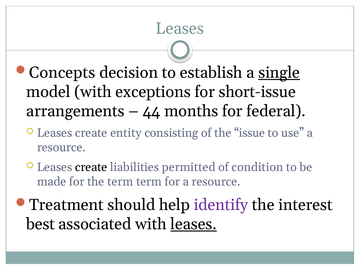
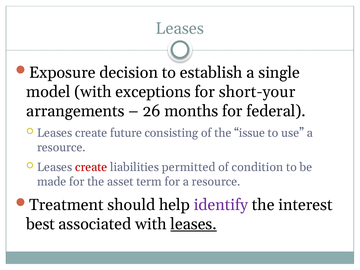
Concepts: Concepts -> Exposure
single underline: present -> none
short-issue: short-issue -> short-your
44: 44 -> 26
entity: entity -> future
create at (91, 167) colour: black -> red
the term: term -> asset
